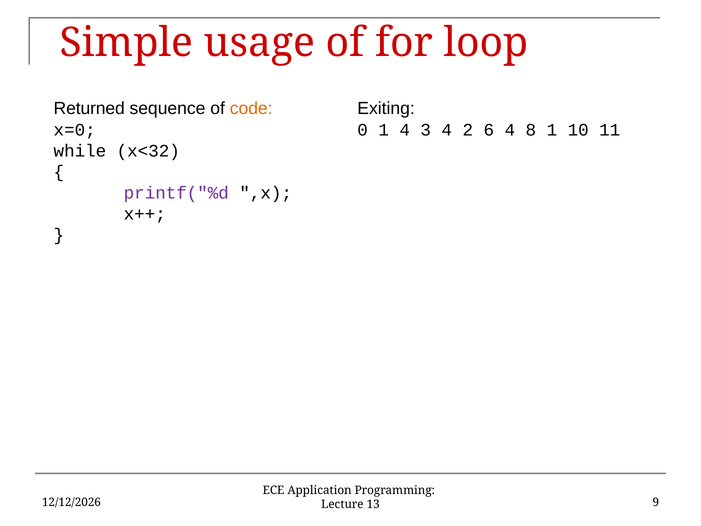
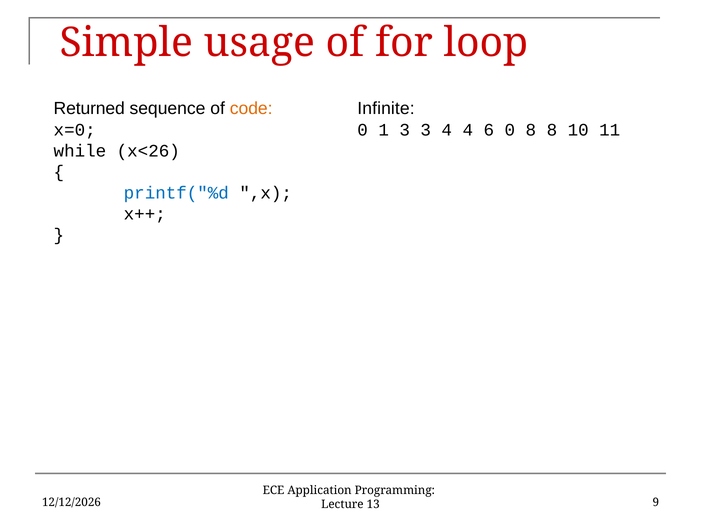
Exiting: Exiting -> Infinite
1 4: 4 -> 3
4 2: 2 -> 4
6 4: 4 -> 0
8 1: 1 -> 8
x<32: x<32 -> x<26
printf("%d colour: purple -> blue
